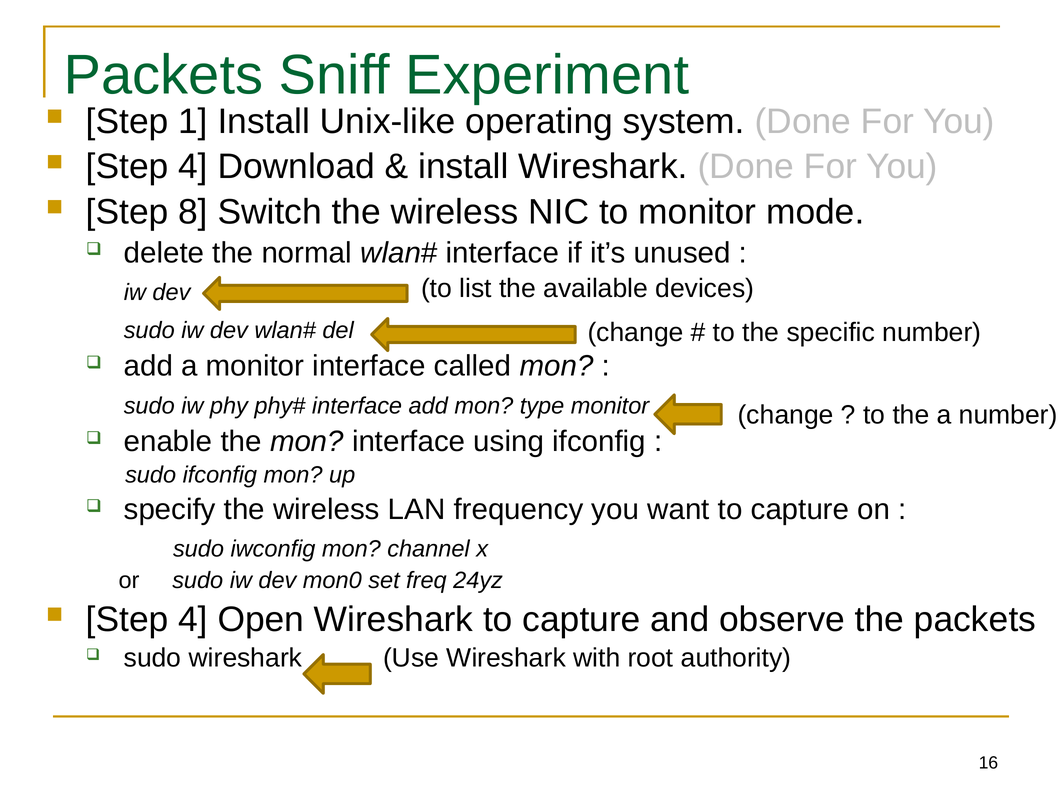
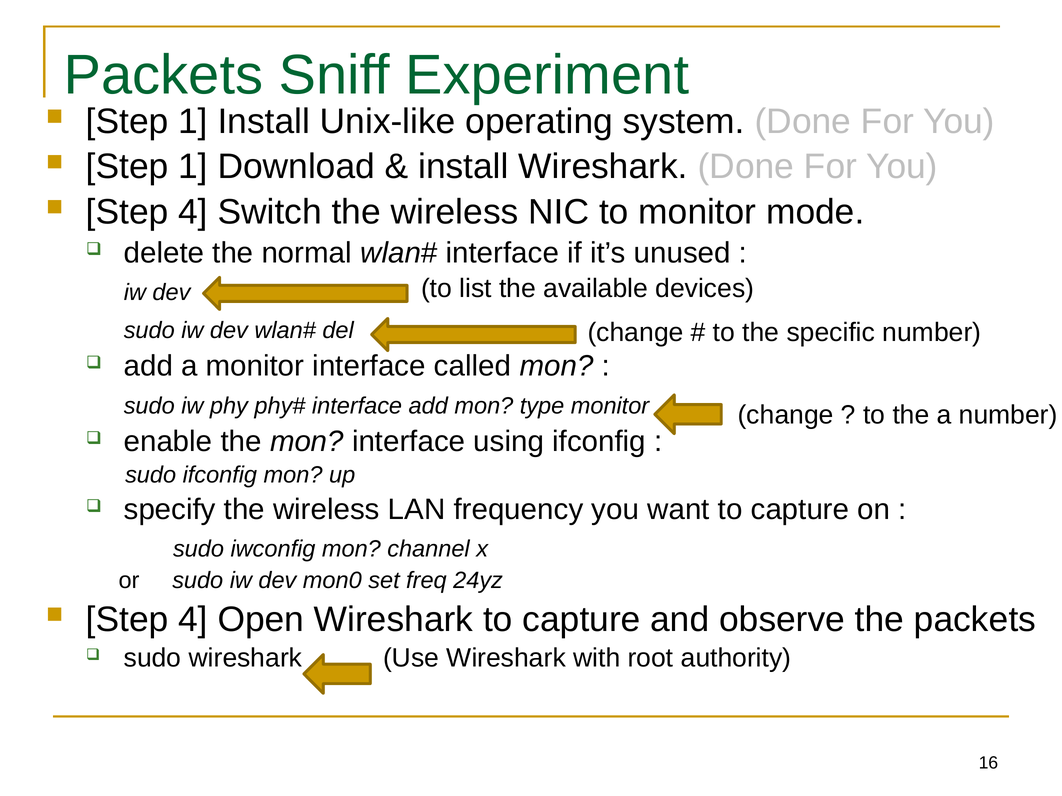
4 at (193, 167): 4 -> 1
8 at (193, 212): 8 -> 4
